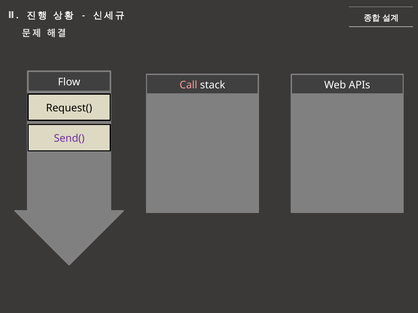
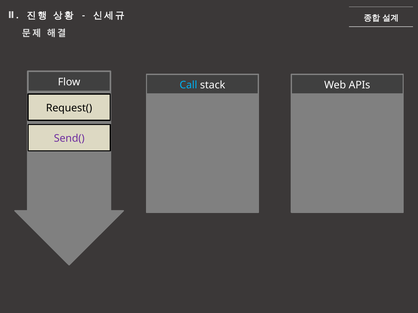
Call colour: pink -> light blue
